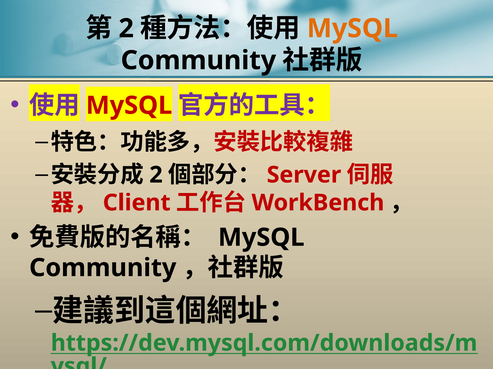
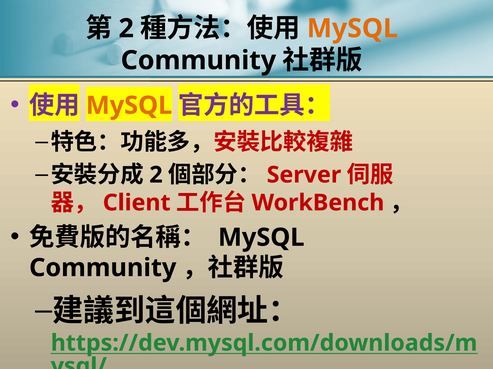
MySQL at (129, 106) colour: red -> orange
